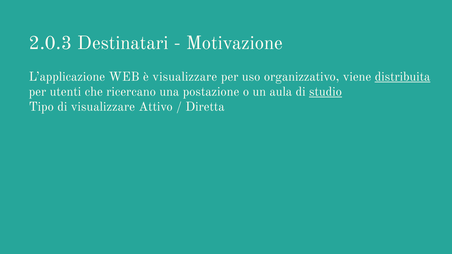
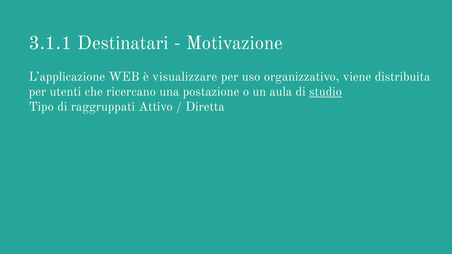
2.0.3: 2.0.3 -> 3.1.1
distribuita underline: present -> none
di visualizzare: visualizzare -> raggruppati
